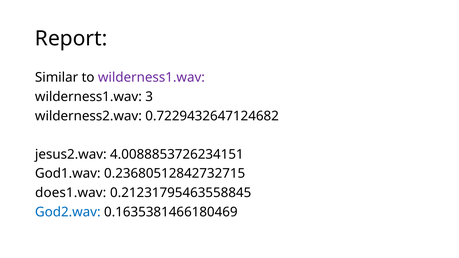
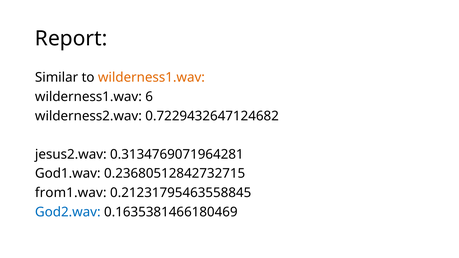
wilderness1.wav at (151, 78) colour: purple -> orange
3: 3 -> 6
4.0088853726234151: 4.0088853726234151 -> 0.3134769071964281
does1.wav: does1.wav -> from1.wav
